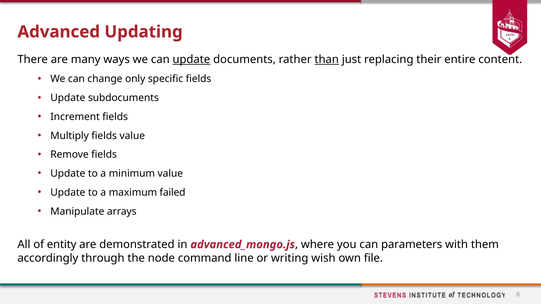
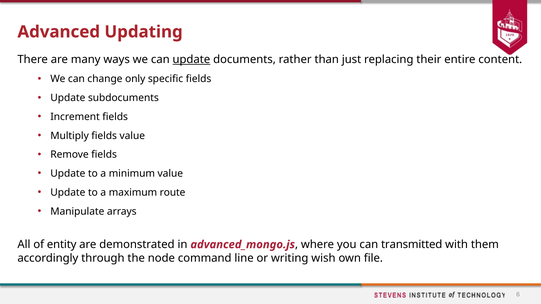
than underline: present -> none
failed: failed -> route
parameters: parameters -> transmitted
